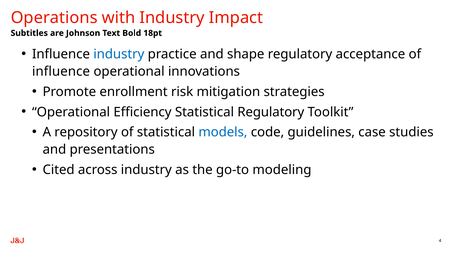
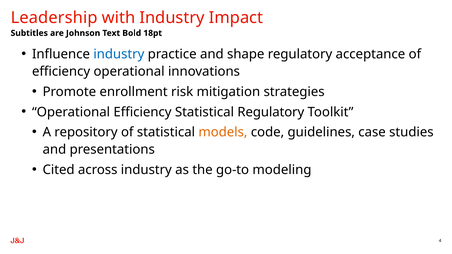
Operations: Operations -> Leadership
influence at (61, 72): influence -> efficiency
models colour: blue -> orange
